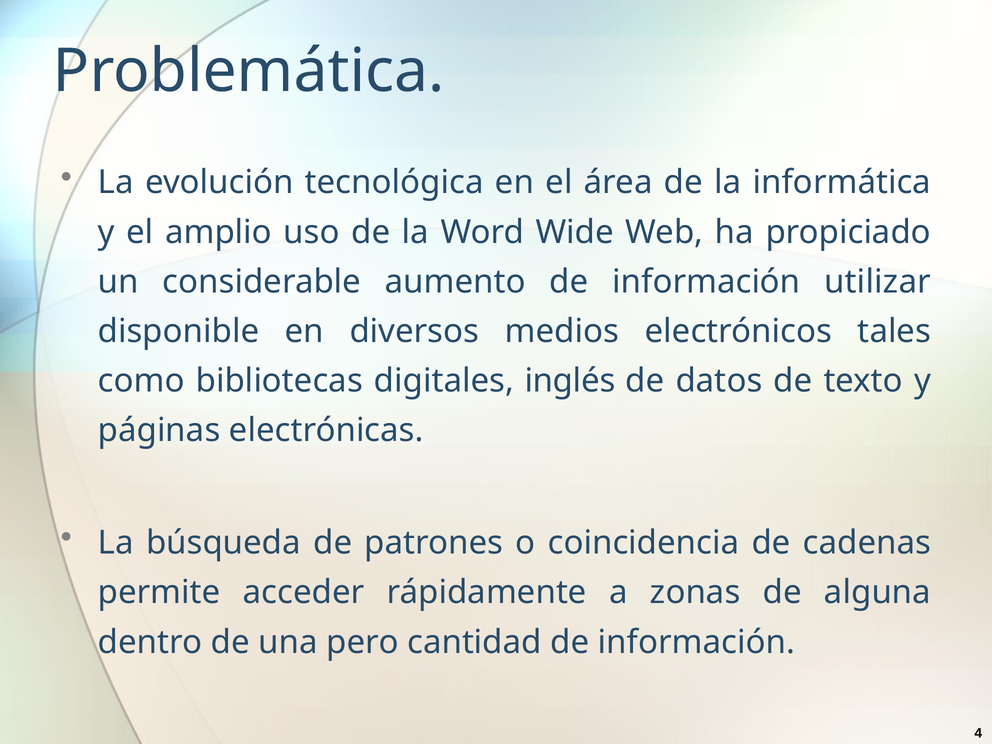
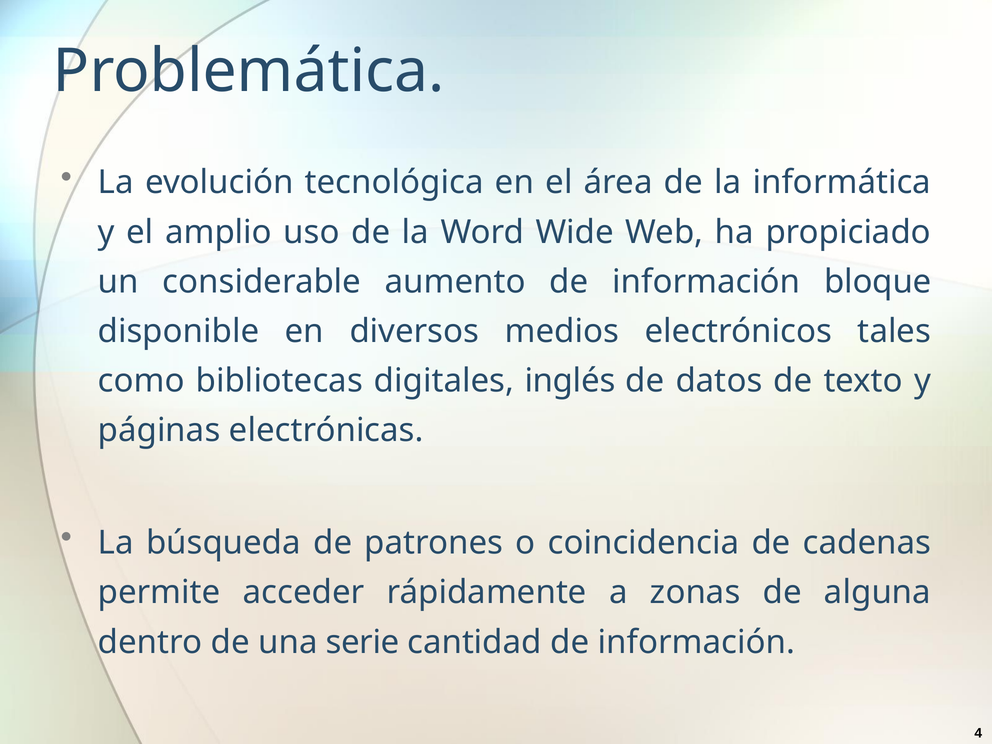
utilizar: utilizar -> bloque
pero: pero -> serie
